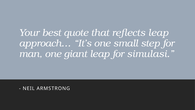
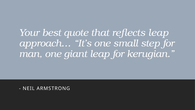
simulasi: simulasi -> kerugian
